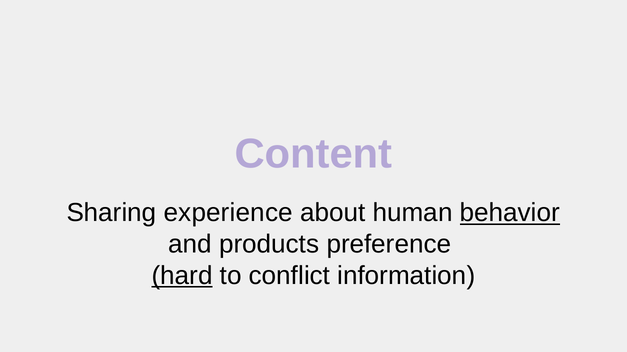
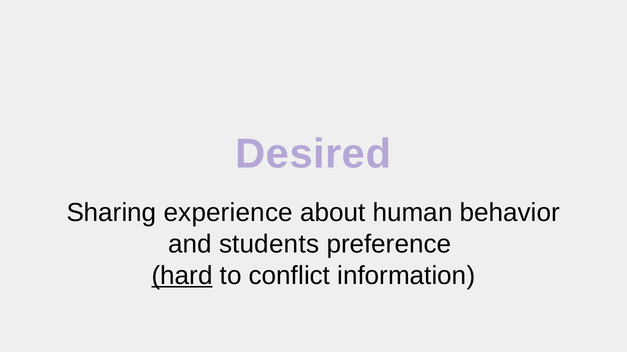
Content: Content -> Desired
behavior underline: present -> none
products: products -> students
